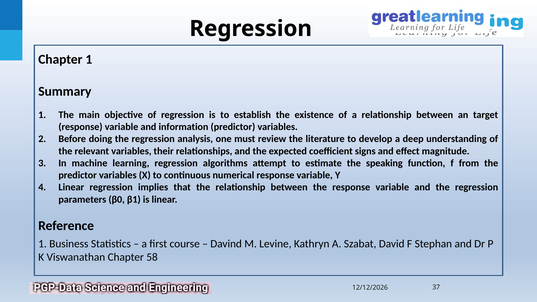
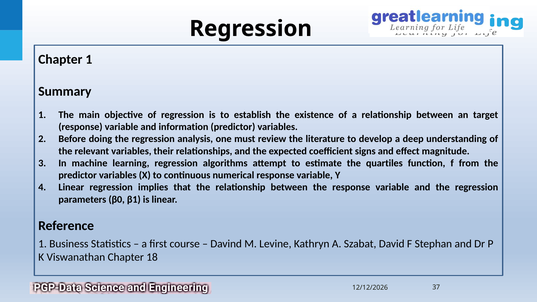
speaking: speaking -> quartiles
58: 58 -> 18
